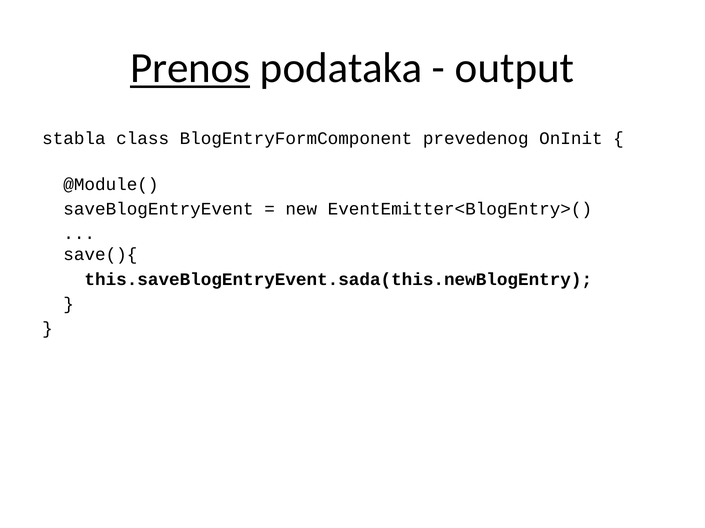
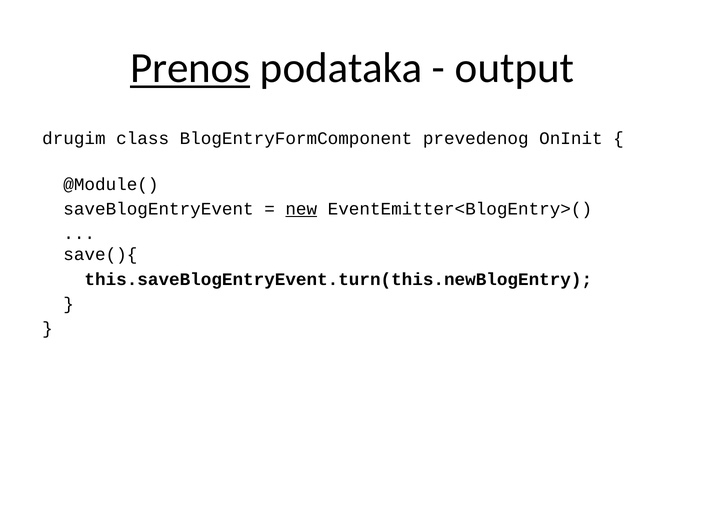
stabla: stabla -> drugim
new underline: none -> present
this.saveBlogEntryEvent.sada(this.newBlogEntry: this.saveBlogEntryEvent.sada(this.newBlogEntry -> this.saveBlogEntryEvent.turn(this.newBlogEntry
